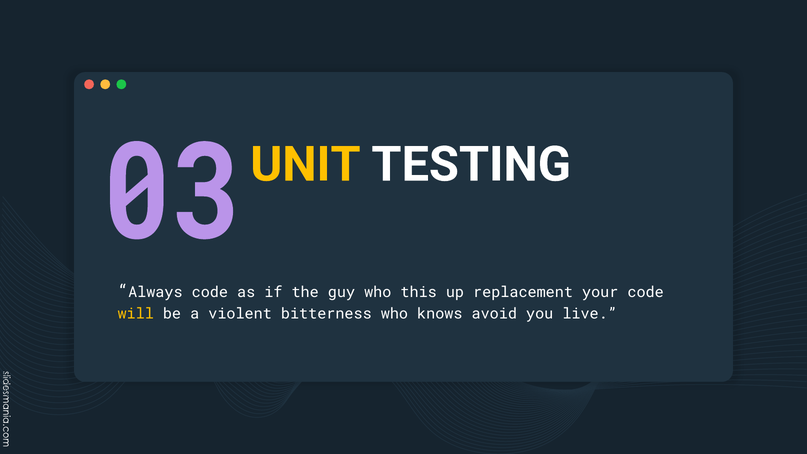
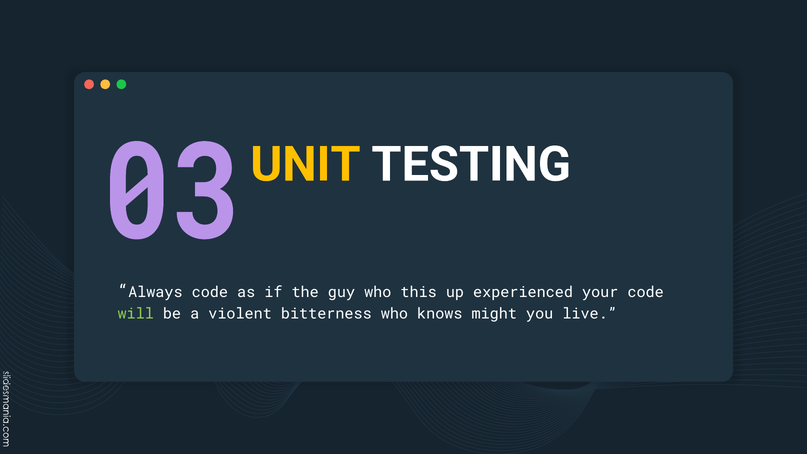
replacement: replacement -> experienced
will colour: yellow -> light green
avoid: avoid -> might
